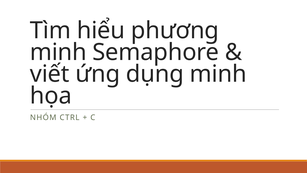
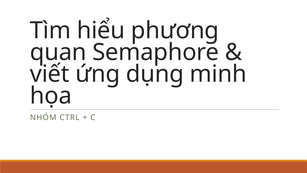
minh at (58, 52): minh -> quan
